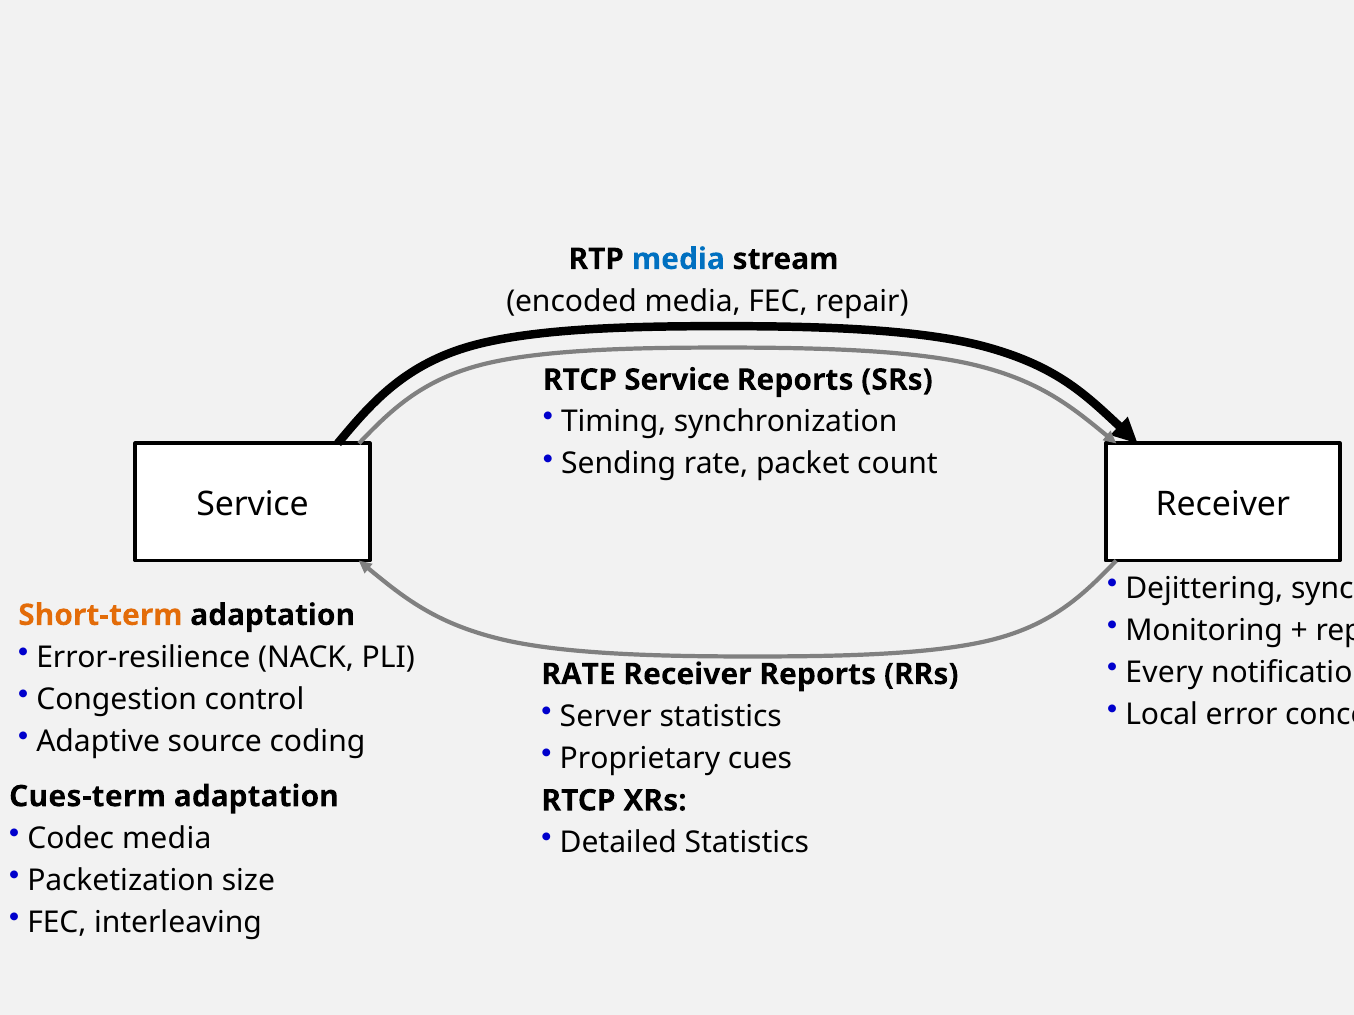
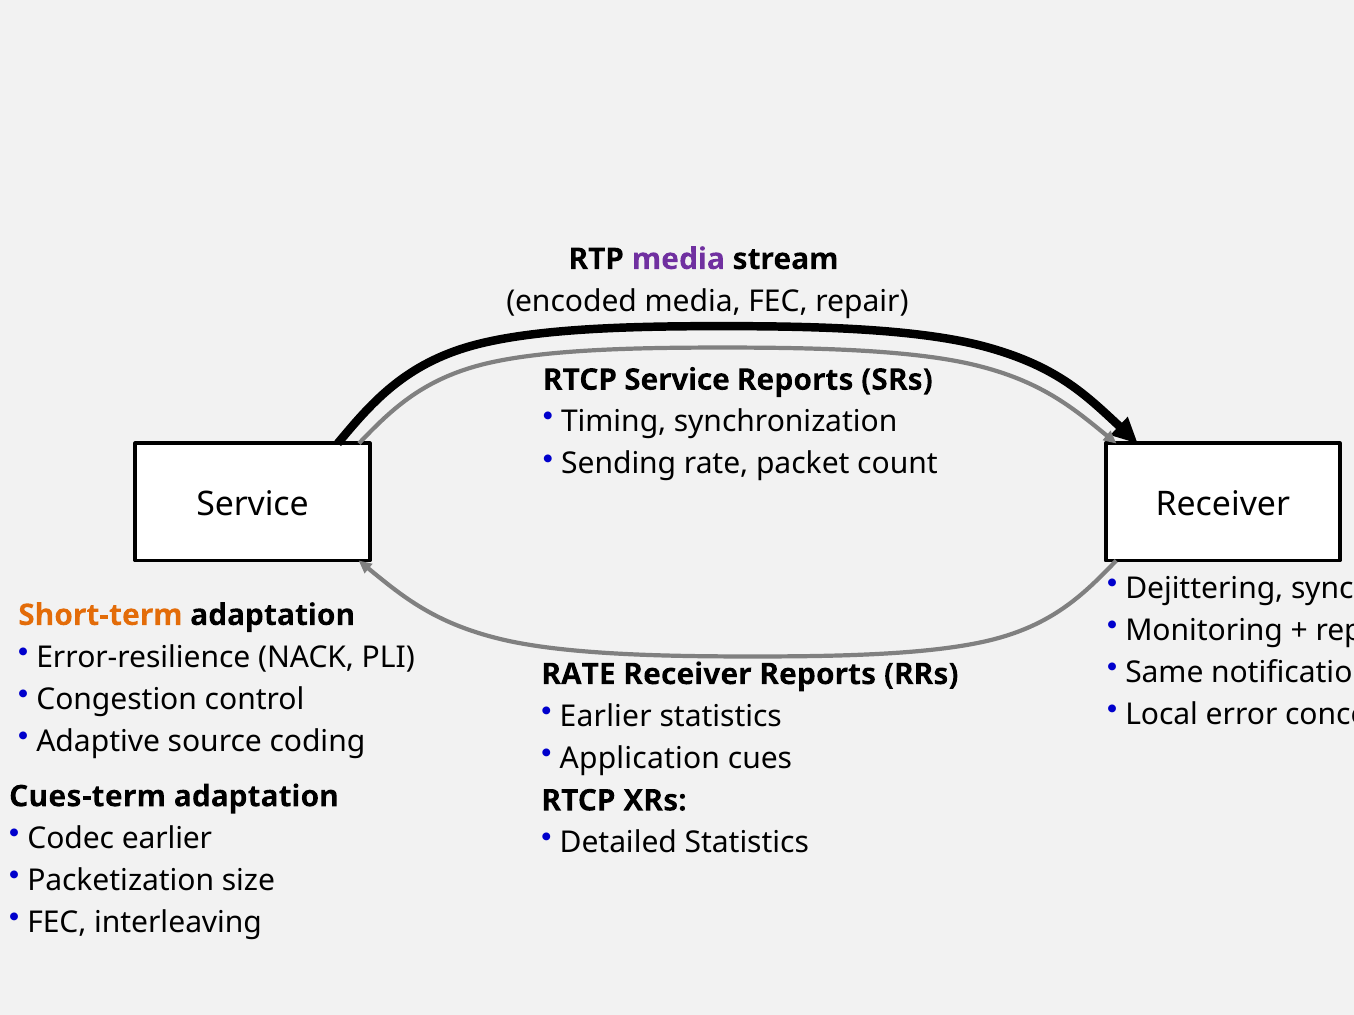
media at (678, 259) colour: blue -> purple
Every: Every -> Same
Server at (606, 717): Server -> Earlier
Proprietary: Proprietary -> Application
Codec media: media -> earlier
